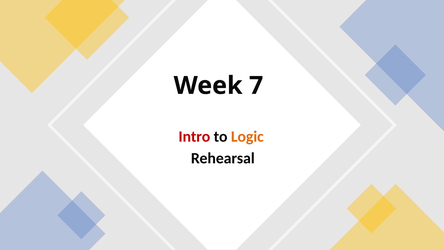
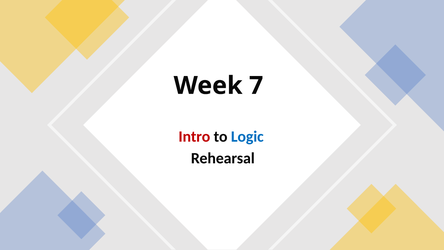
Logic colour: orange -> blue
